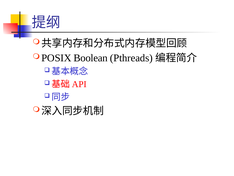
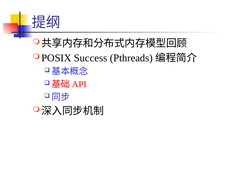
Boolean: Boolean -> Success
